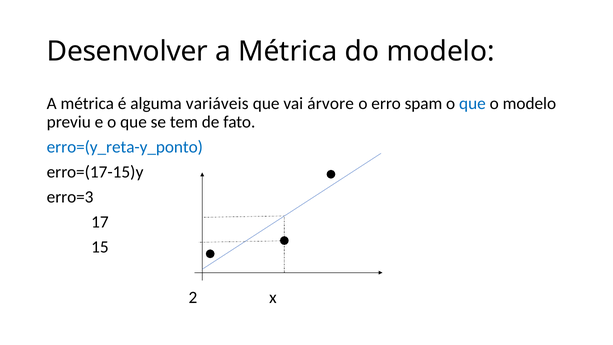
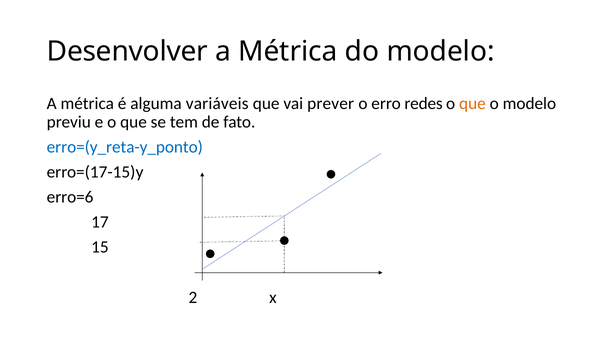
árvore: árvore -> prever
spam: spam -> redes
que at (472, 103) colour: blue -> orange
erro=3: erro=3 -> erro=6
